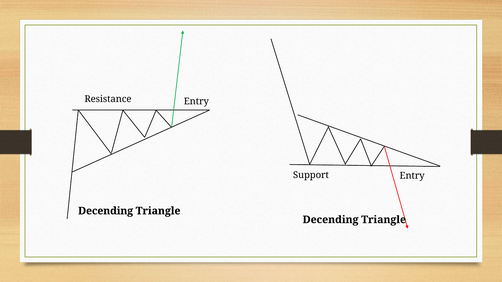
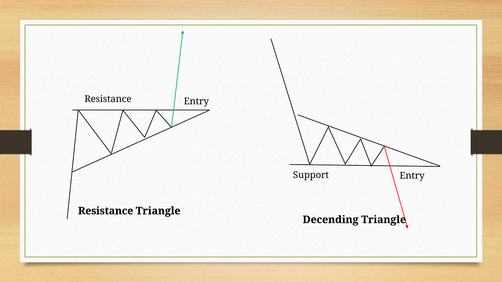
Decending at (106, 211): Decending -> Resistance
